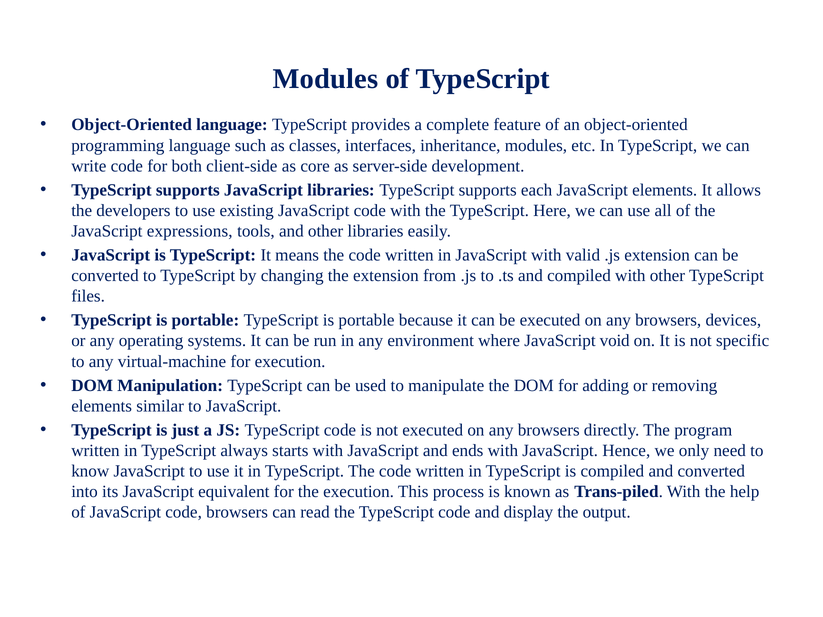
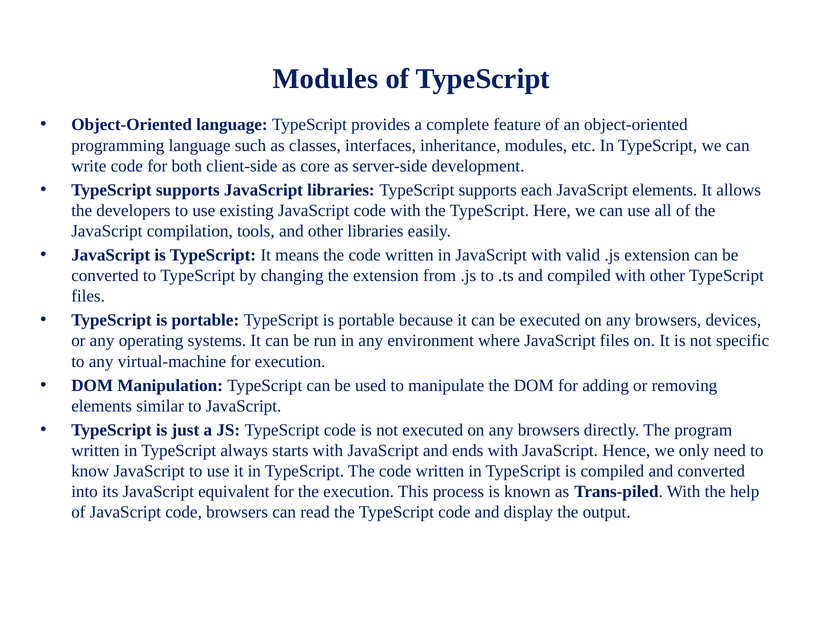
expressions: expressions -> compilation
JavaScript void: void -> files
